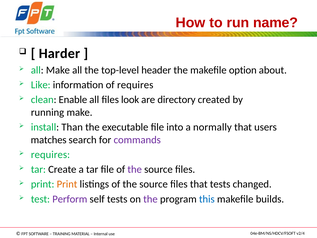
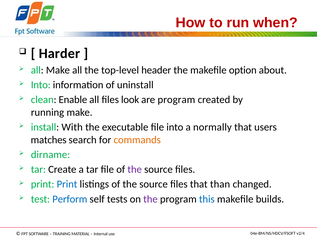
name: name -> when
Like at (41, 85): Like -> Into
of requires: requires -> uninstall
are directory: directory -> program
Than: Than -> With
commands colour: purple -> orange
requires at (50, 154): requires -> dirname
Print at (67, 184) colour: orange -> blue
that tests: tests -> than
Perform colour: purple -> blue
